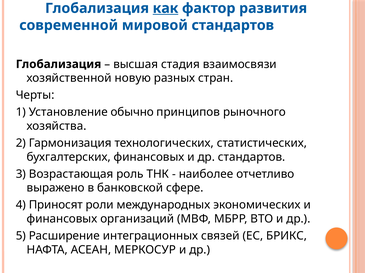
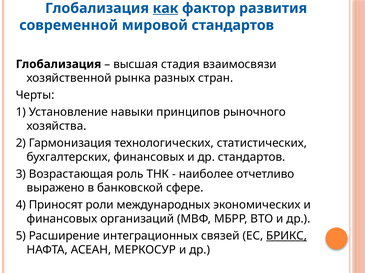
новую: новую -> рынка
обычно: обычно -> навыки
БРИКС underline: none -> present
